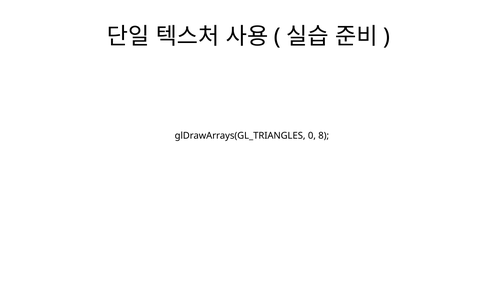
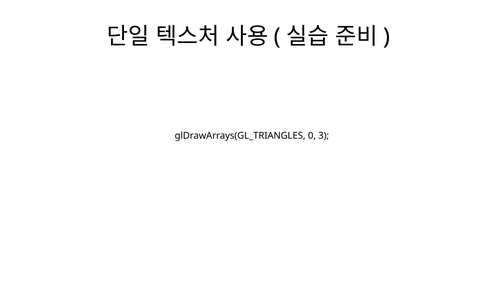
8: 8 -> 3
